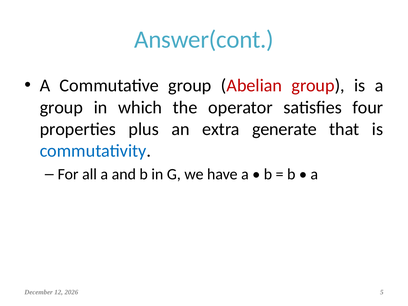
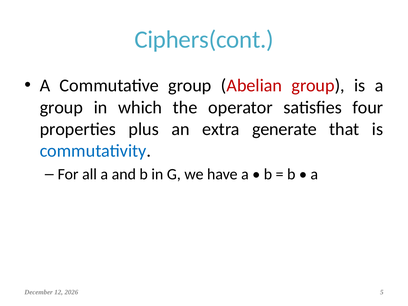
Answer(cont: Answer(cont -> Ciphers(cont
